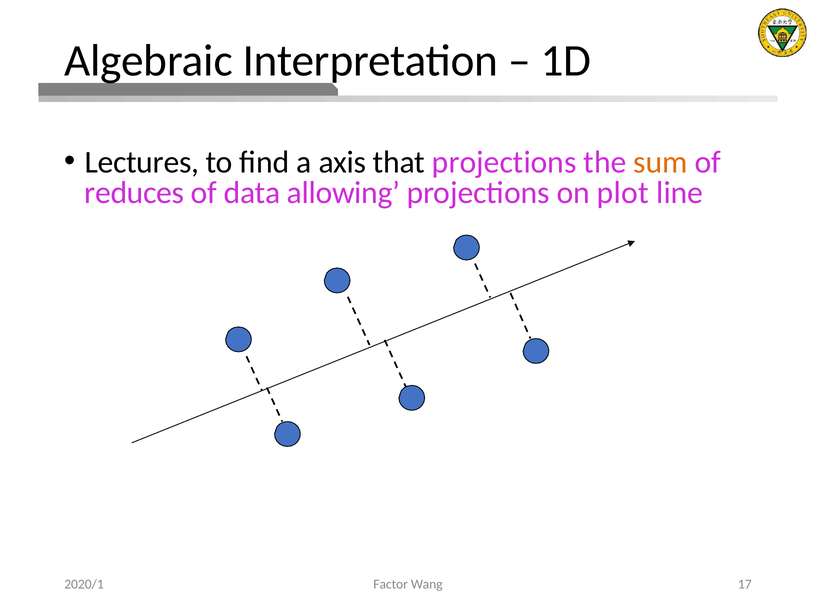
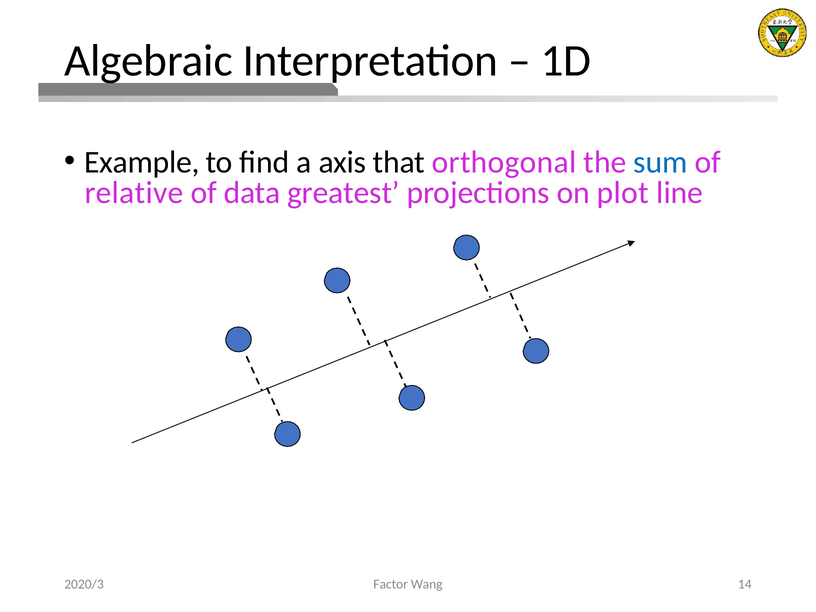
Lectures: Lectures -> Example
that projections: projections -> orthogonal
sum colour: orange -> blue
reduces: reduces -> relative
allowing: allowing -> greatest
17: 17 -> 14
2020/1: 2020/1 -> 2020/3
